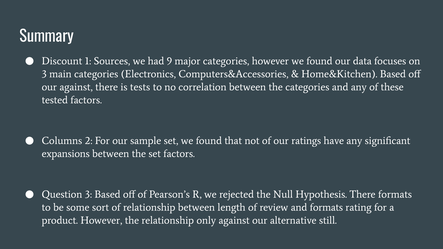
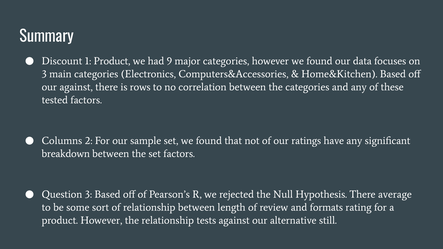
1 Sources: Sources -> Product
tests: tests -> rows
expansions: expansions -> breakdown
There formats: formats -> average
only: only -> tests
